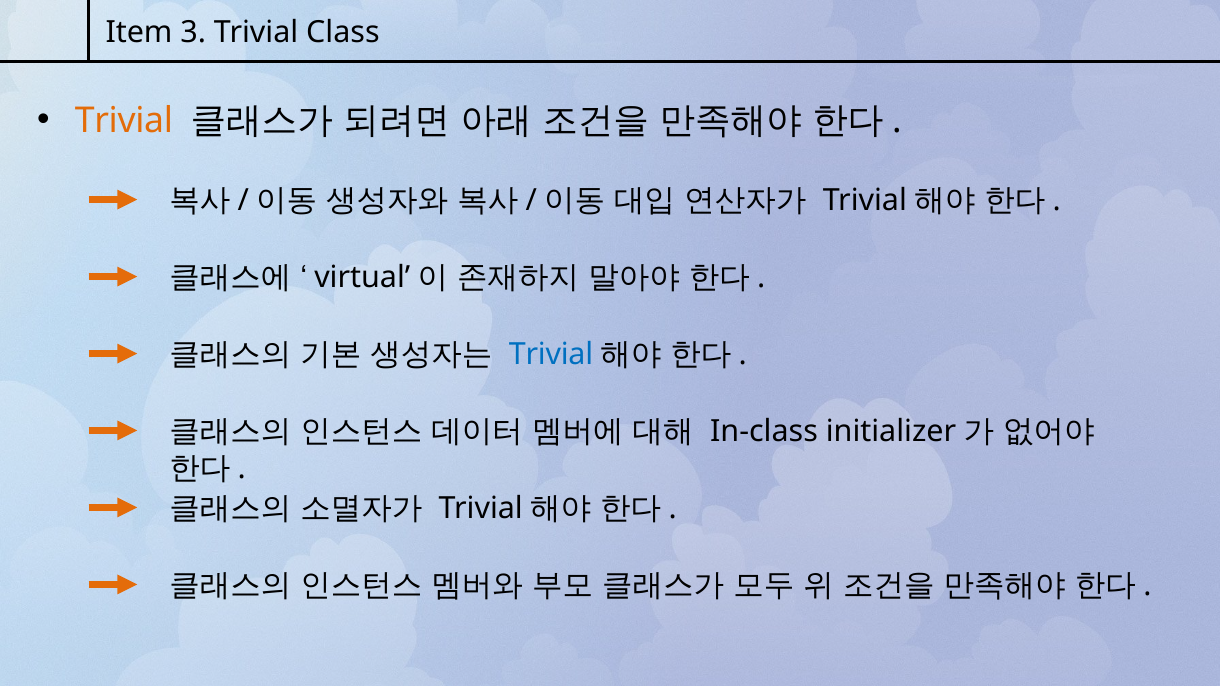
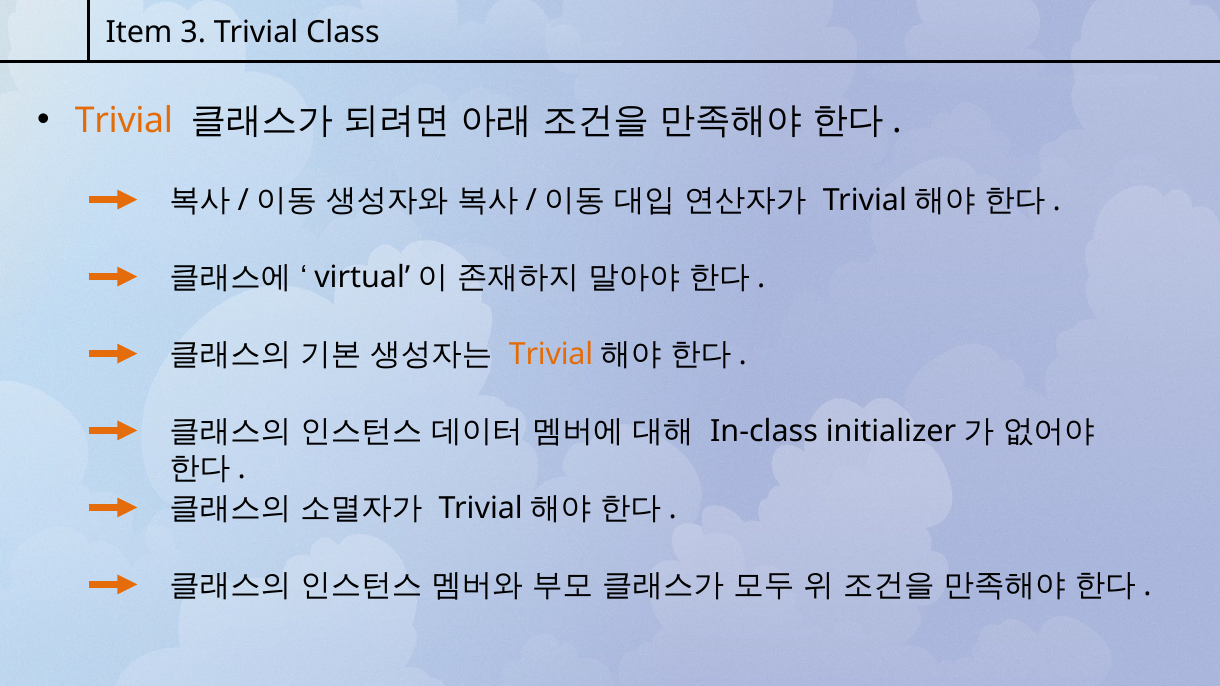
Trivial at (551, 355) colour: blue -> orange
